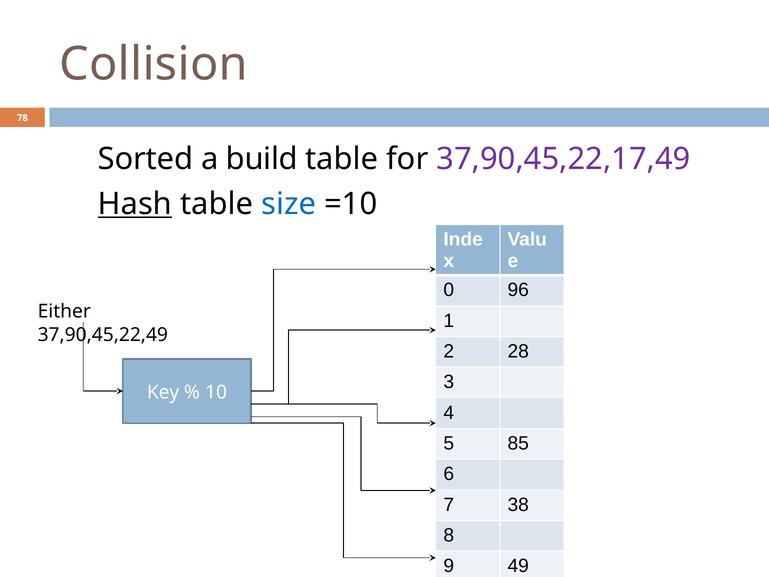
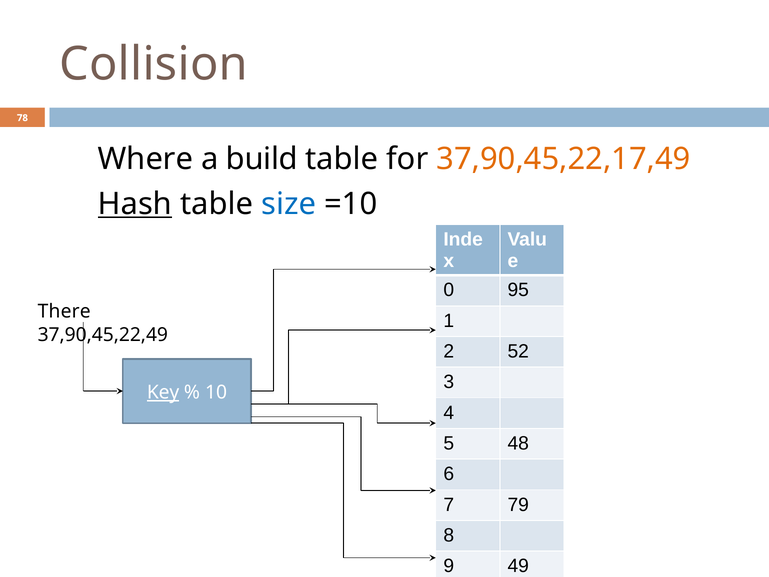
Sorted: Sorted -> Where
37,90,45,22,17,49 colour: purple -> orange
96: 96 -> 95
Either: Either -> There
28: 28 -> 52
Key underline: none -> present
85: 85 -> 48
38: 38 -> 79
